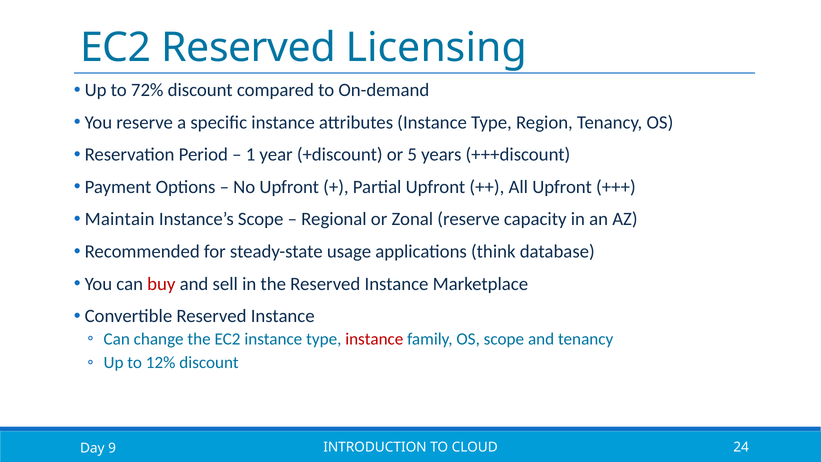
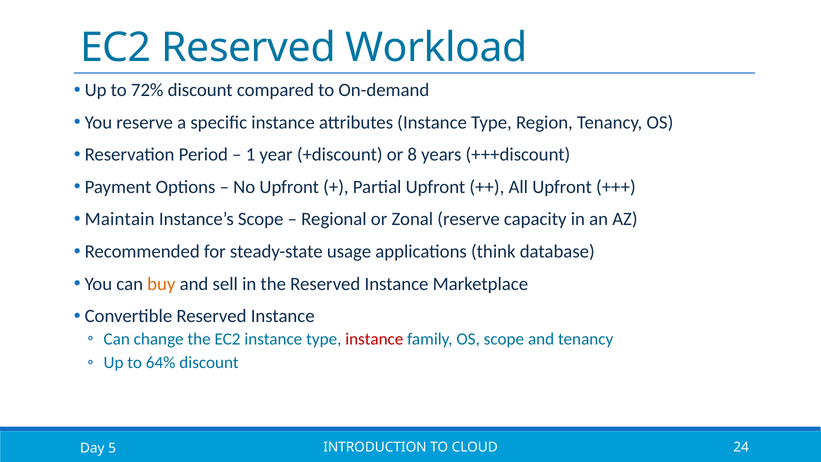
Licensing: Licensing -> Workload
5: 5 -> 8
buy colour: red -> orange
12%: 12% -> 64%
9: 9 -> 5
